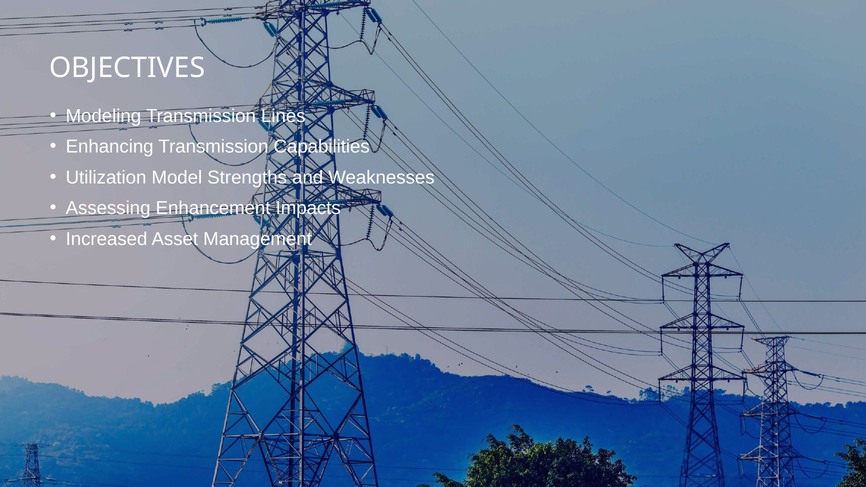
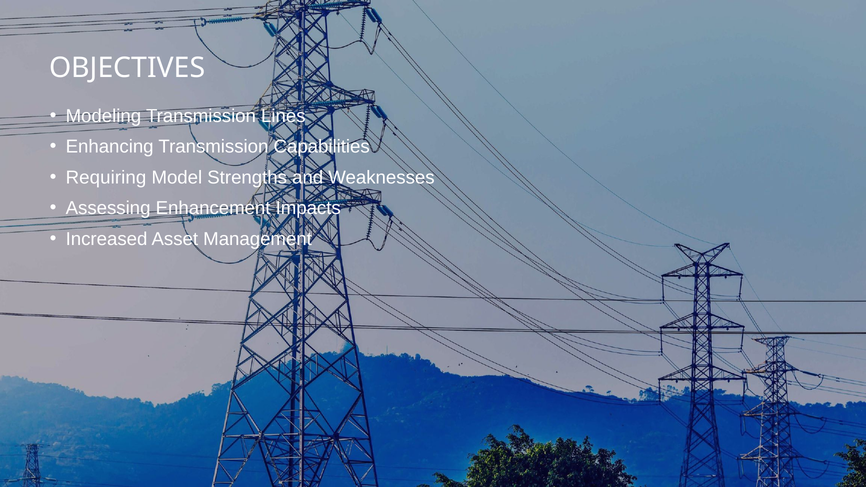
Utilization: Utilization -> Requiring
